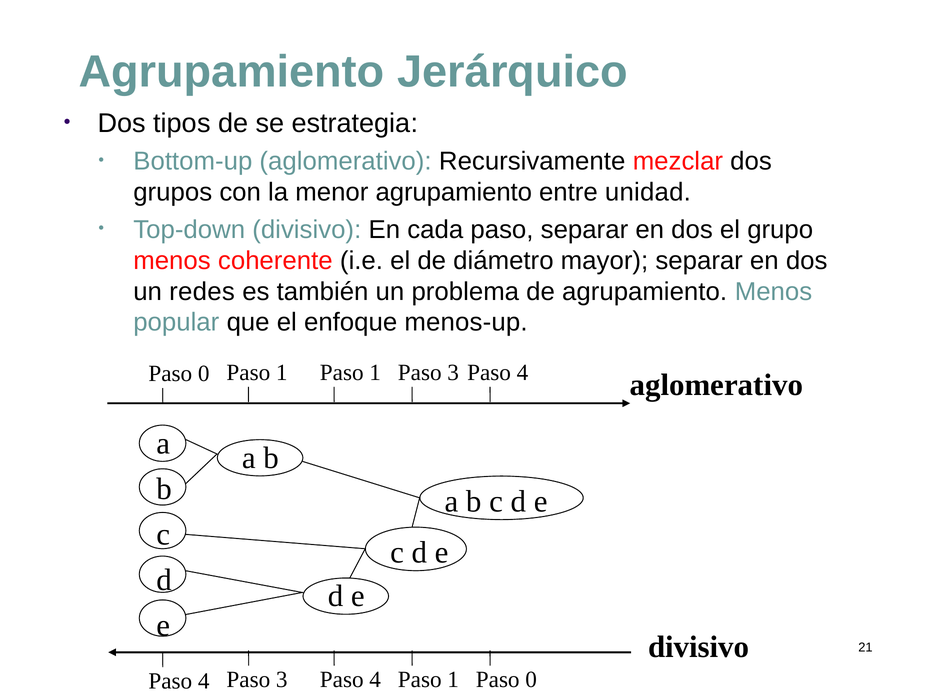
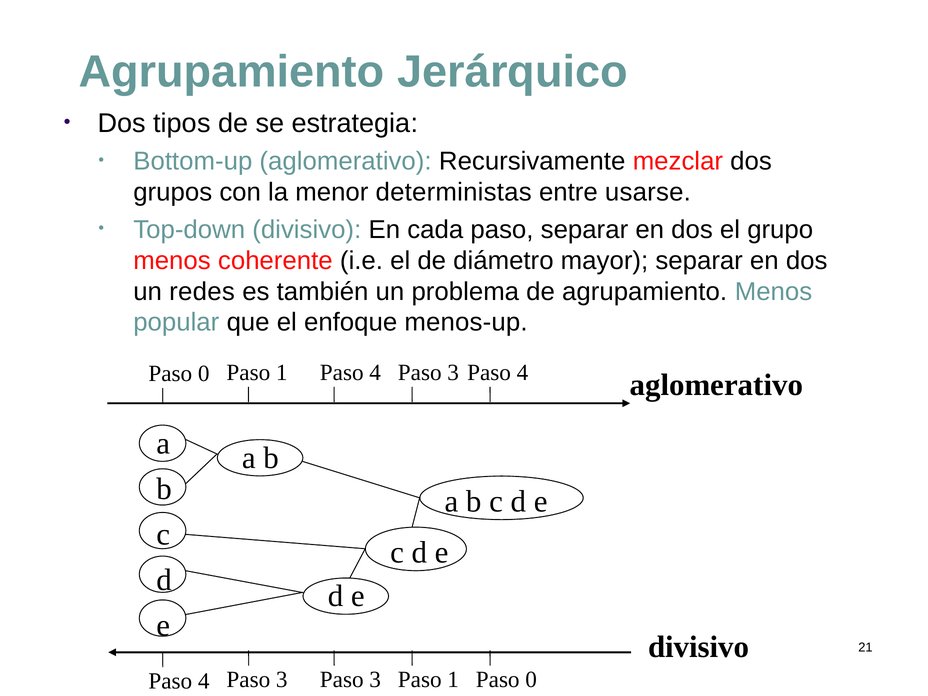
menor agrupamiento: agrupamiento -> deterministas
unidad: unidad -> usarse
1 Paso 1: 1 -> 4
4 at (375, 680): 4 -> 3
